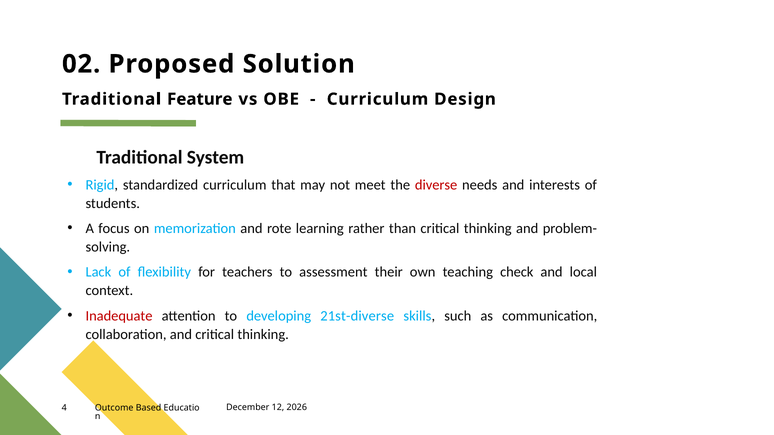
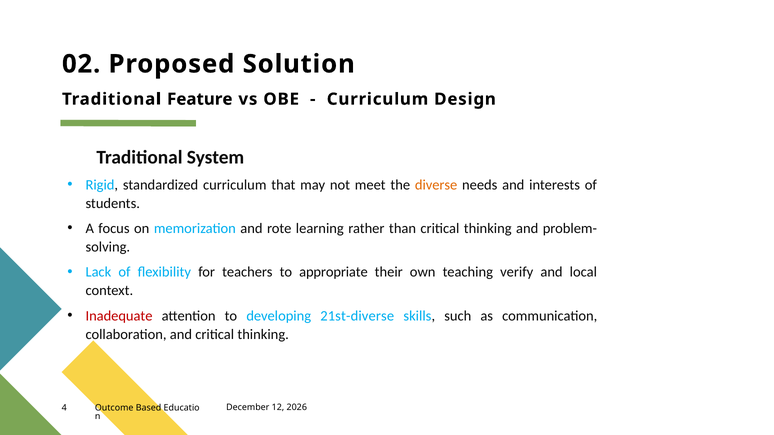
diverse colour: red -> orange
assessment: assessment -> appropriate
check: check -> verify
